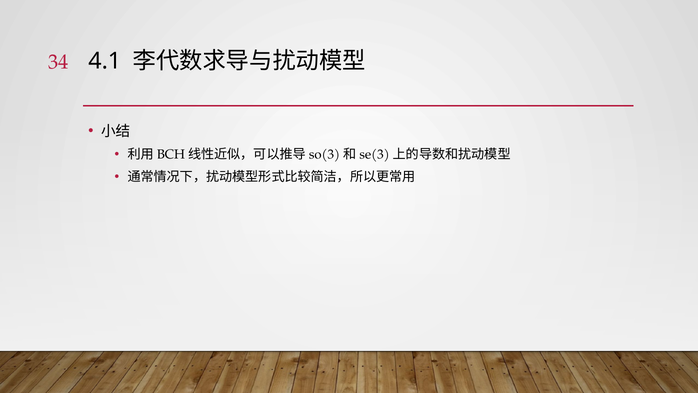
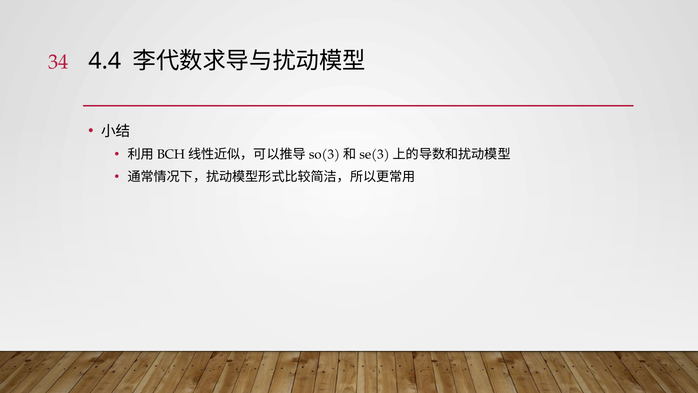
4.1: 4.1 -> 4.4
